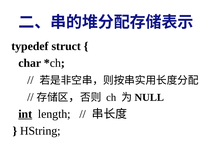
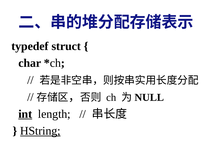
HString underline: none -> present
